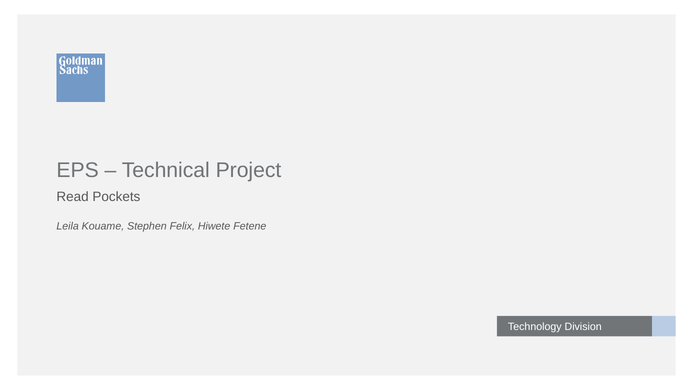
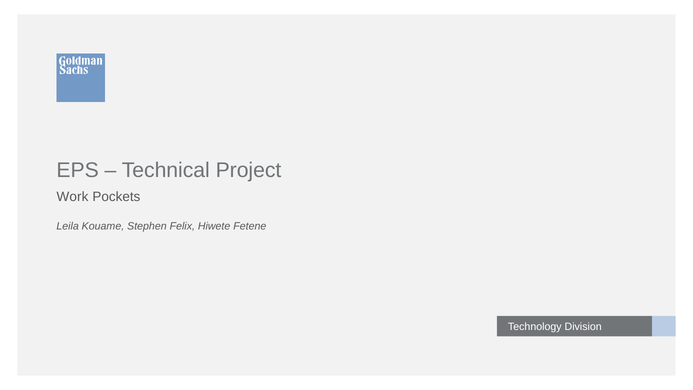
Read: Read -> Work
